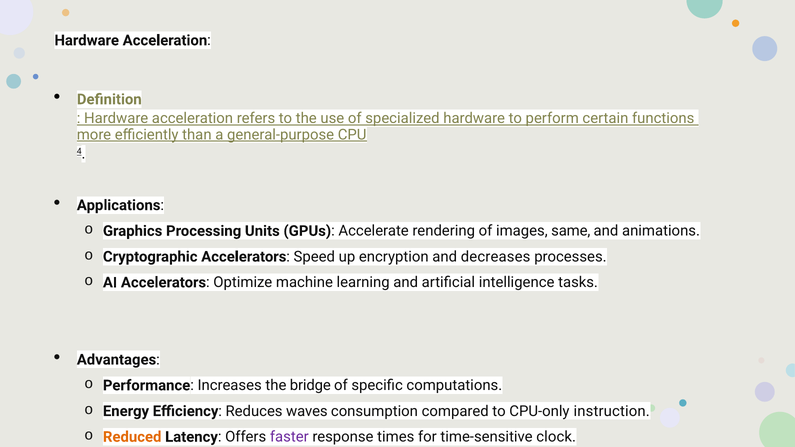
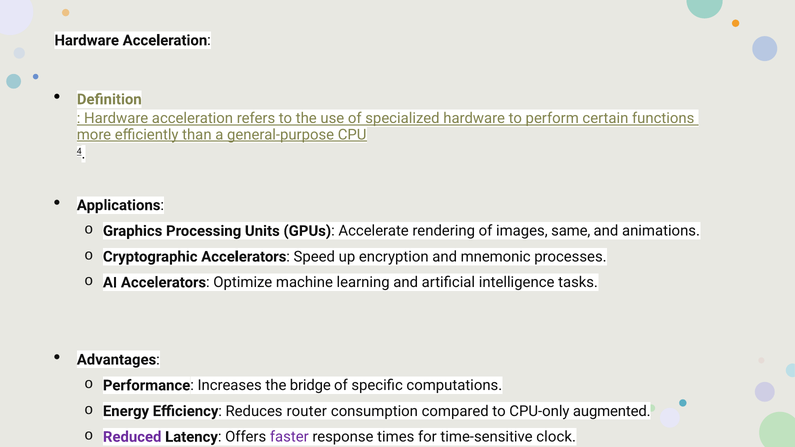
decreases: decreases -> mnemonic
waves: waves -> router
instruction: instruction -> augmented
Reduced colour: orange -> purple
